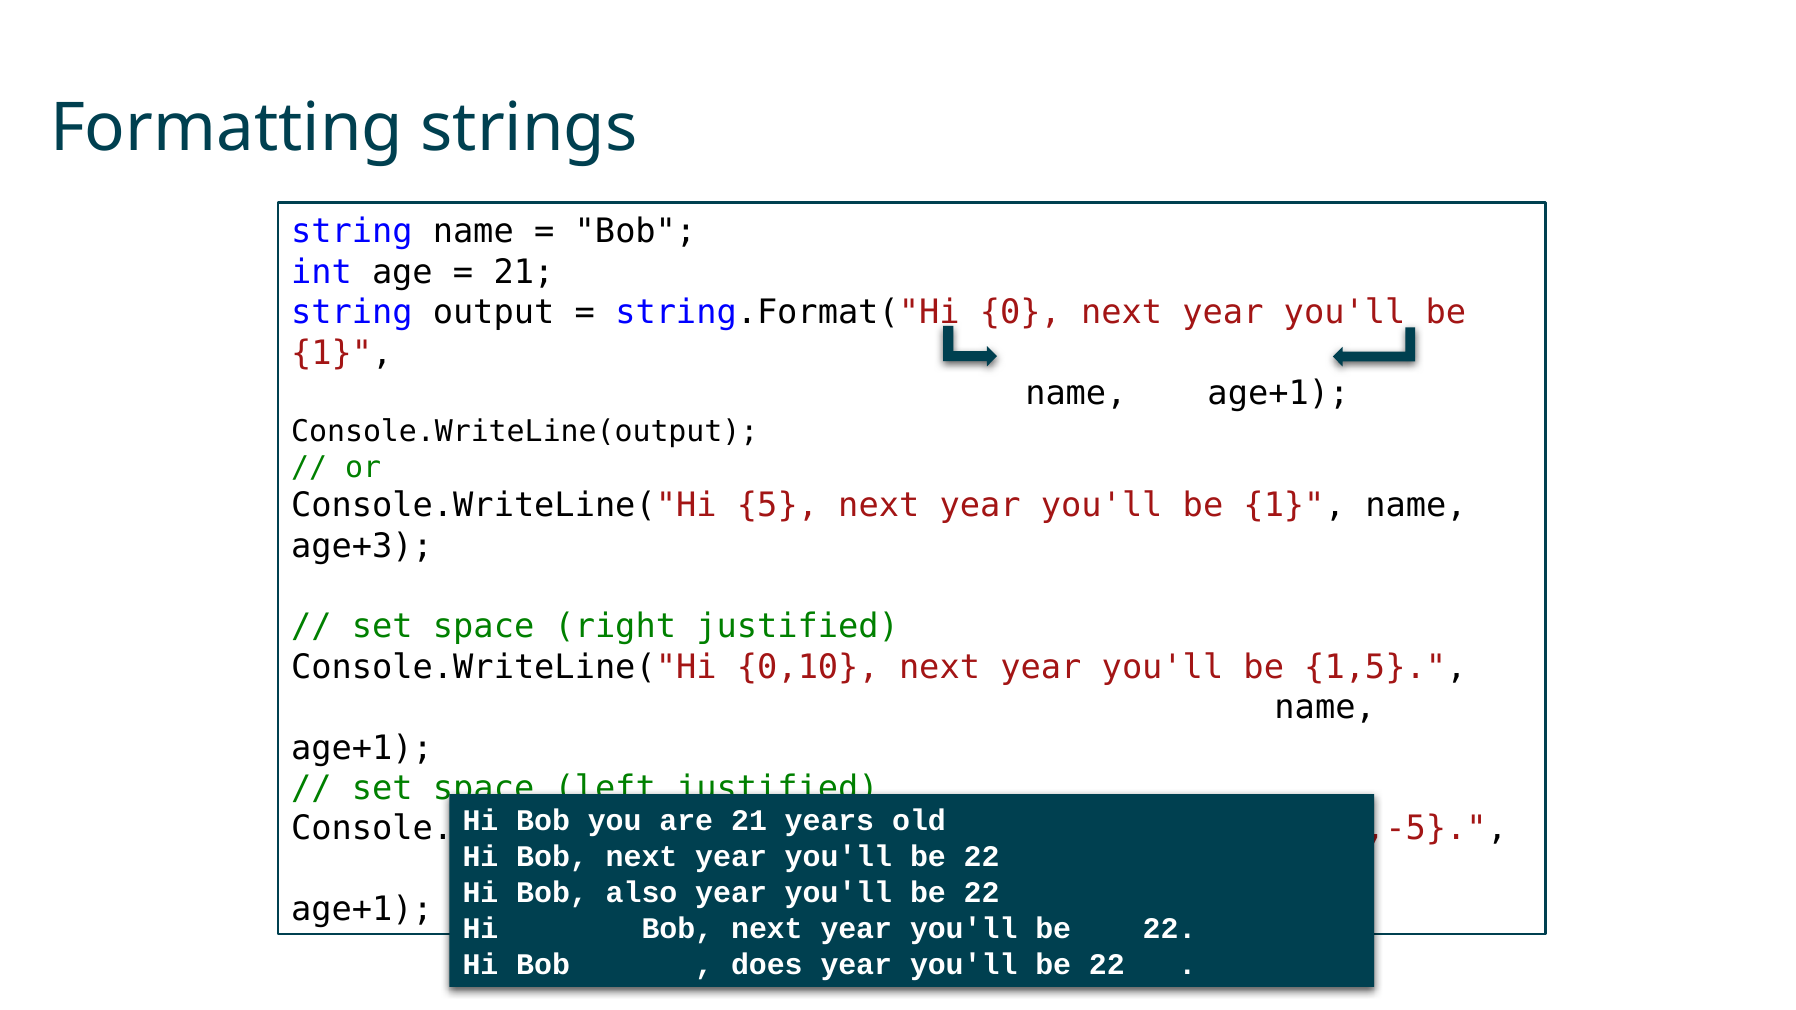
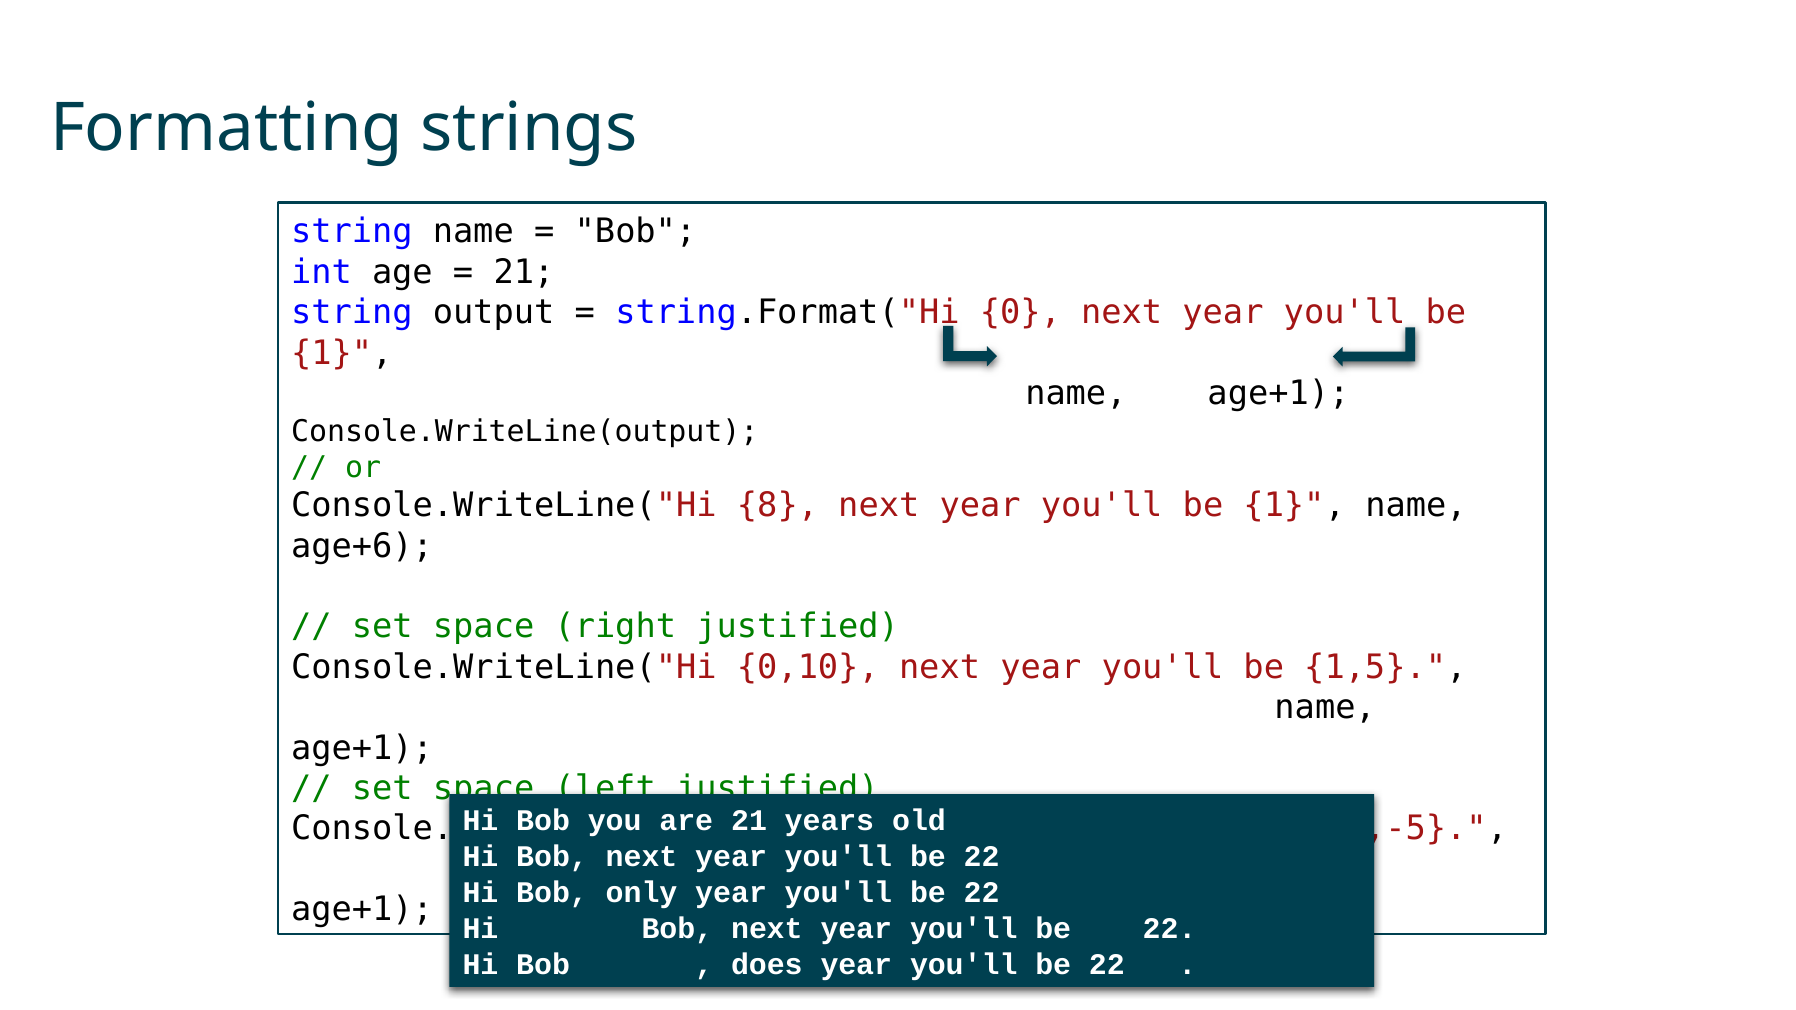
5: 5 -> 8
age+3: age+3 -> age+6
also: also -> only
